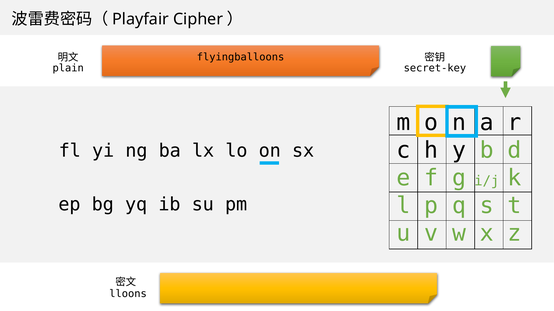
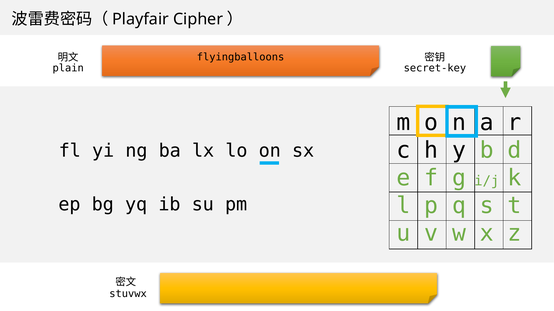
lloons: lloons -> stuvwx
